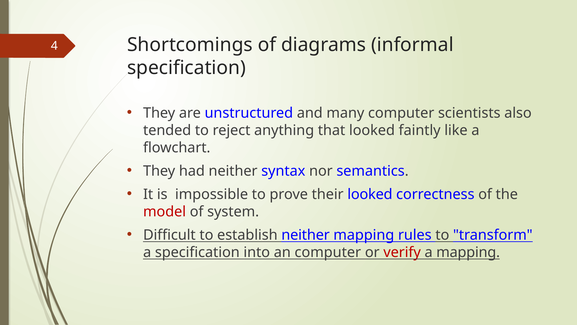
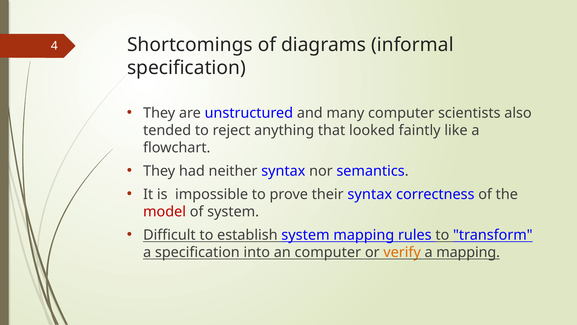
their looked: looked -> syntax
establish neither: neither -> system
verify colour: red -> orange
